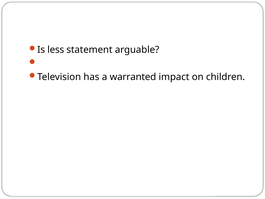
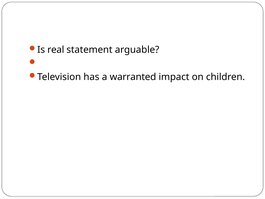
less: less -> real
